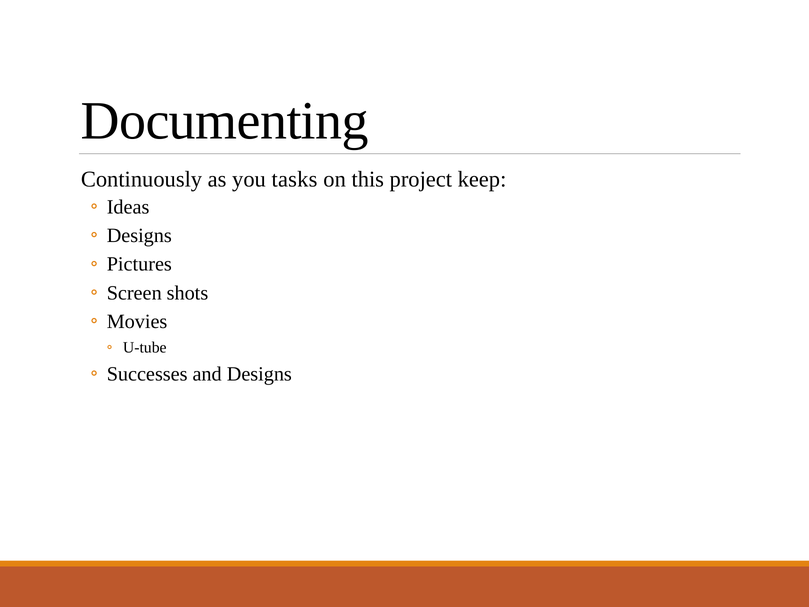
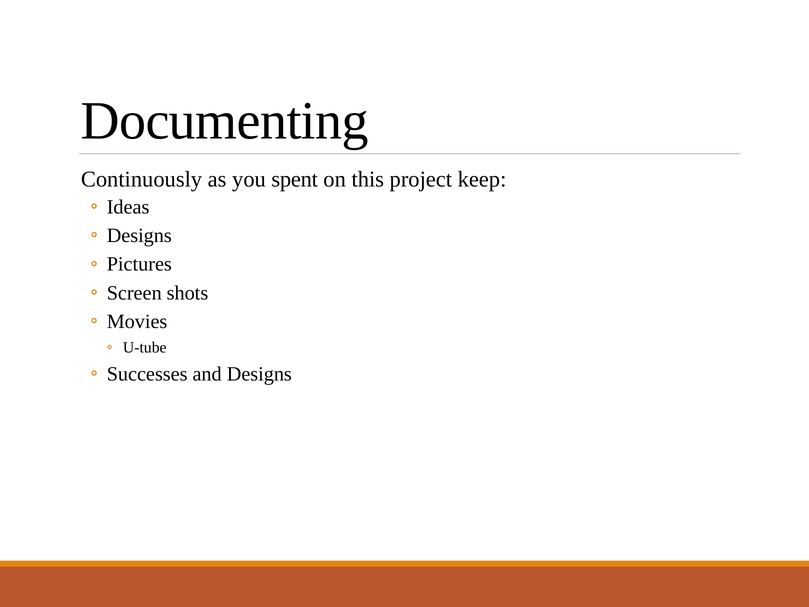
tasks: tasks -> spent
